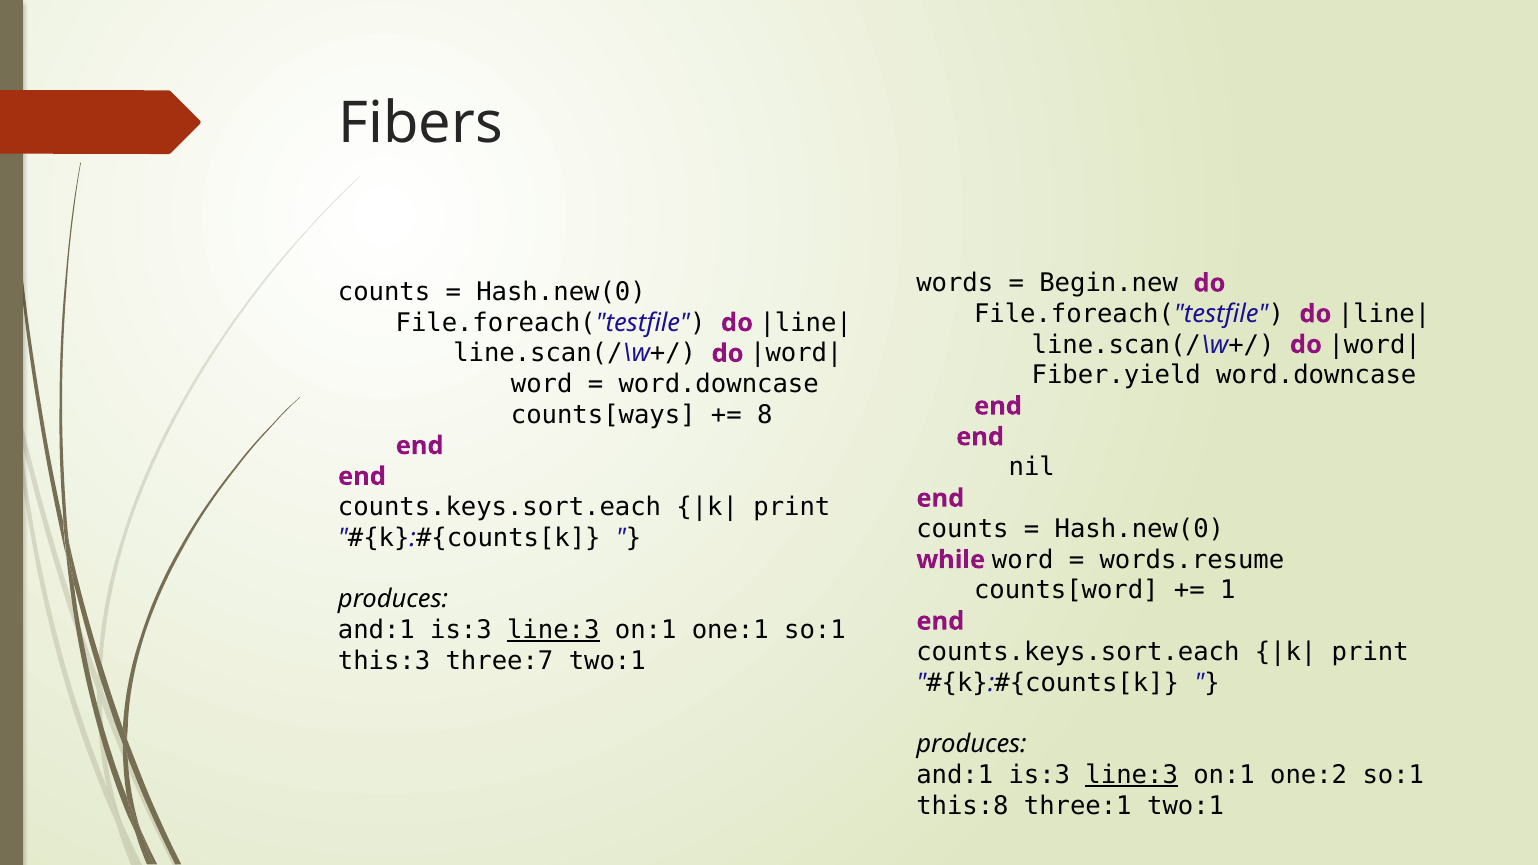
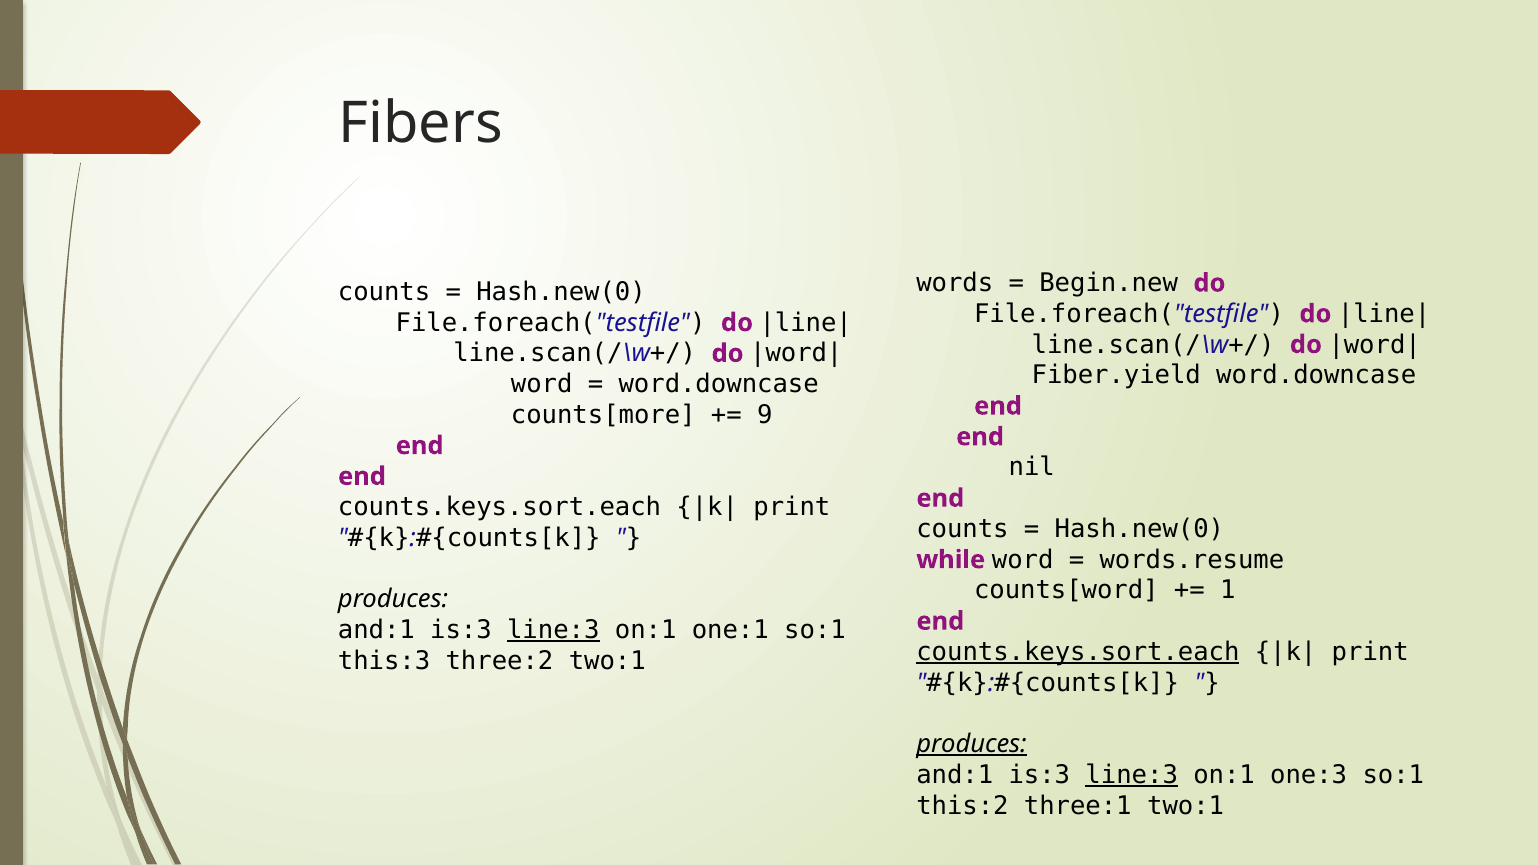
counts[ways: counts[ways -> counts[more
8: 8 -> 9
counts.keys.sort.each at (1078, 652) underline: none -> present
three:7: three:7 -> three:2
produces at (972, 744) underline: none -> present
one:2: one:2 -> one:3
this:8: this:8 -> this:2
